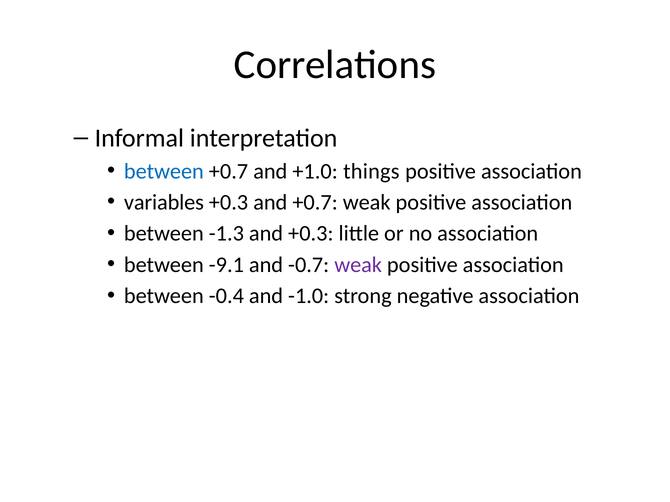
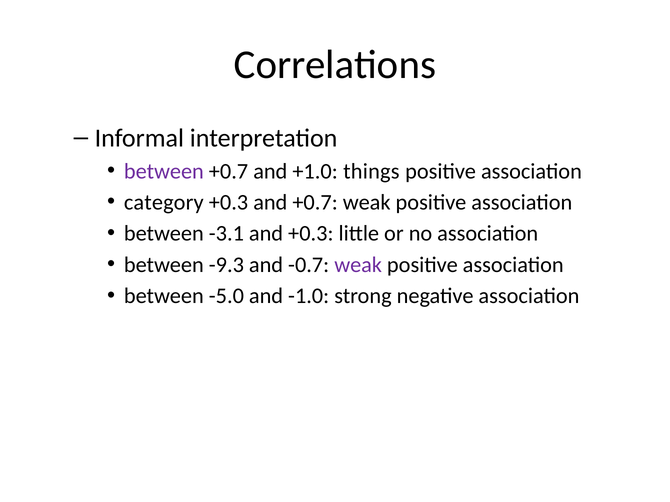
between at (164, 171) colour: blue -> purple
variables: variables -> category
-1.3: -1.3 -> -3.1
-9.1: -9.1 -> -9.3
-0.4: -0.4 -> -5.0
